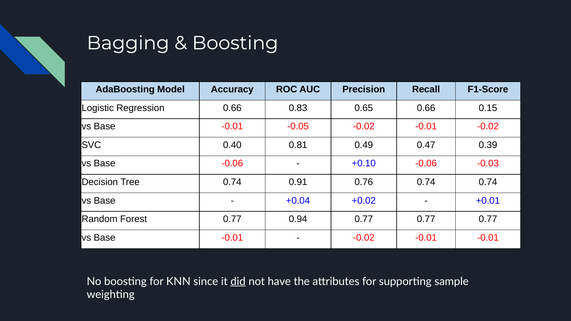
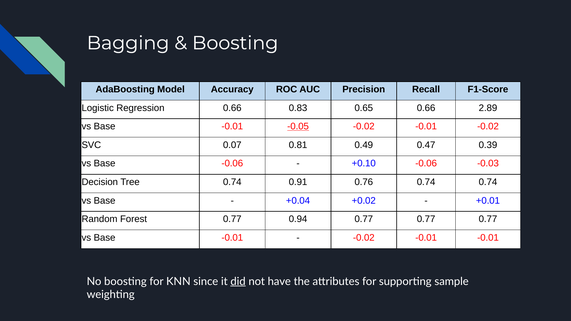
0.15: 0.15 -> 2.89
-0.05 underline: none -> present
0.40: 0.40 -> 0.07
